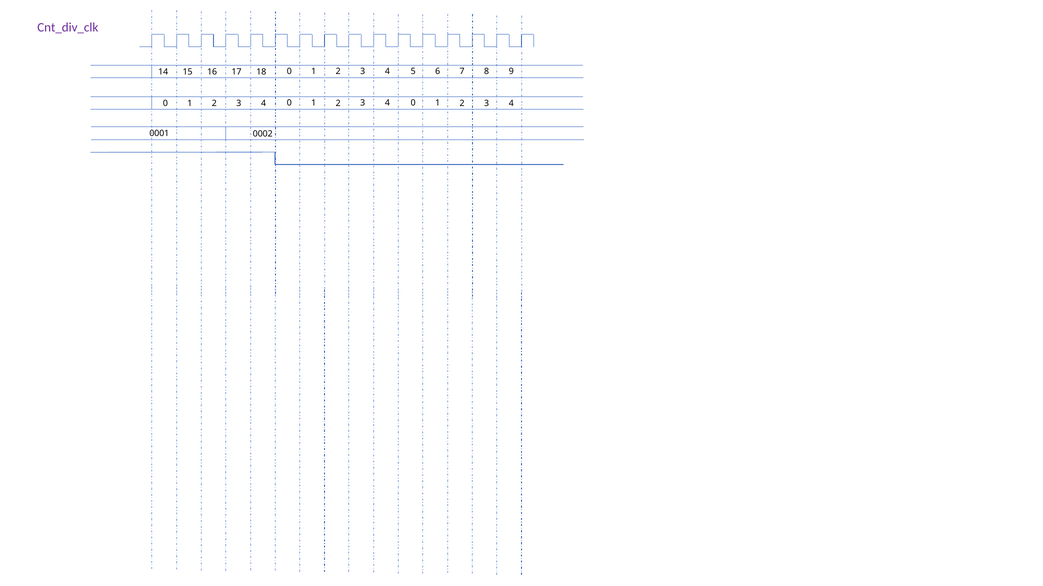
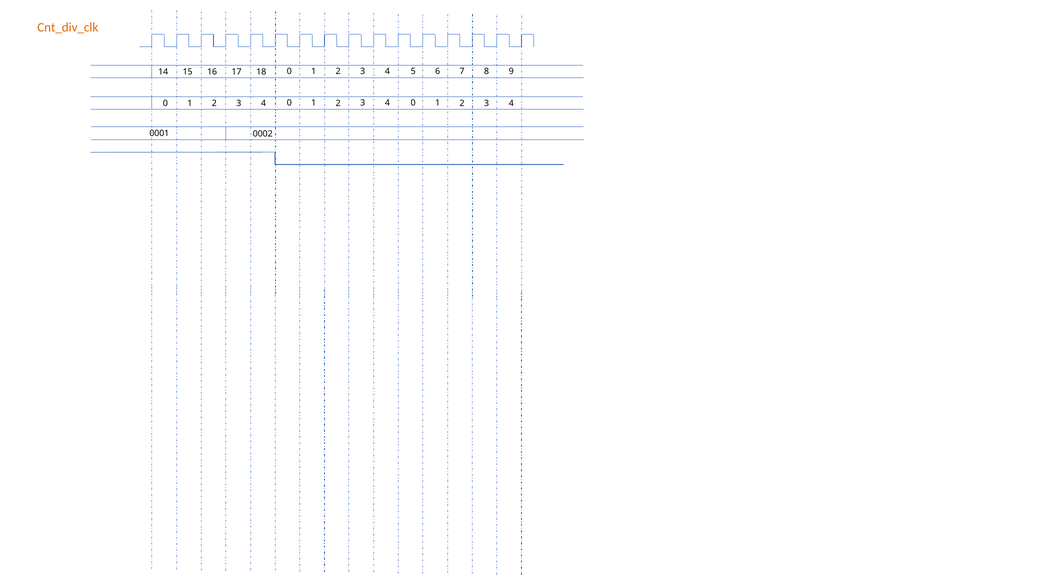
Cnt_div_clk colour: purple -> orange
